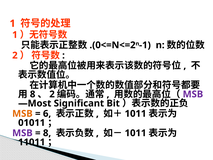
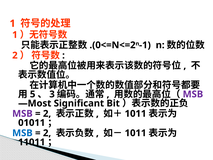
8 at (33, 94): 8 -> 5
2 at (52, 94): 2 -> 3
MSB at (22, 113) colour: orange -> purple
6 at (47, 113): 6 -> 2
MSB at (22, 133) colour: purple -> blue
8 at (47, 133): 8 -> 2
